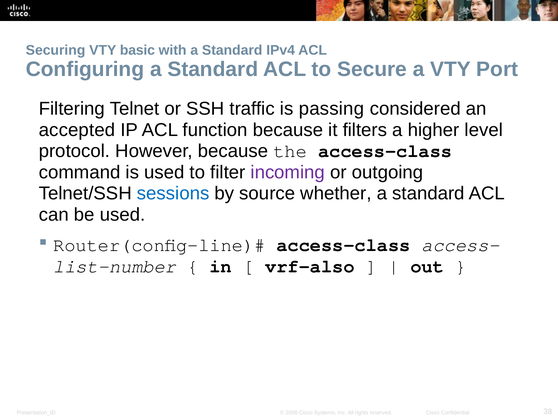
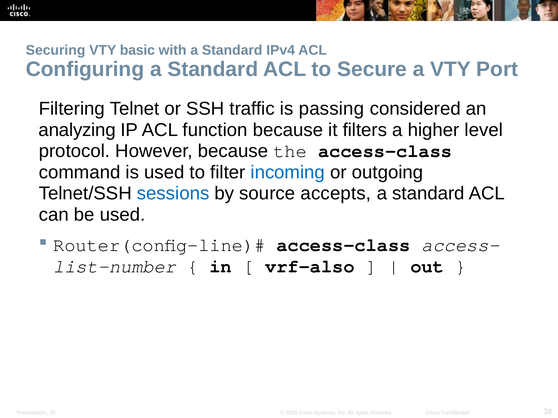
accepted: accepted -> analyzing
incoming colour: purple -> blue
whether: whether -> accepts
